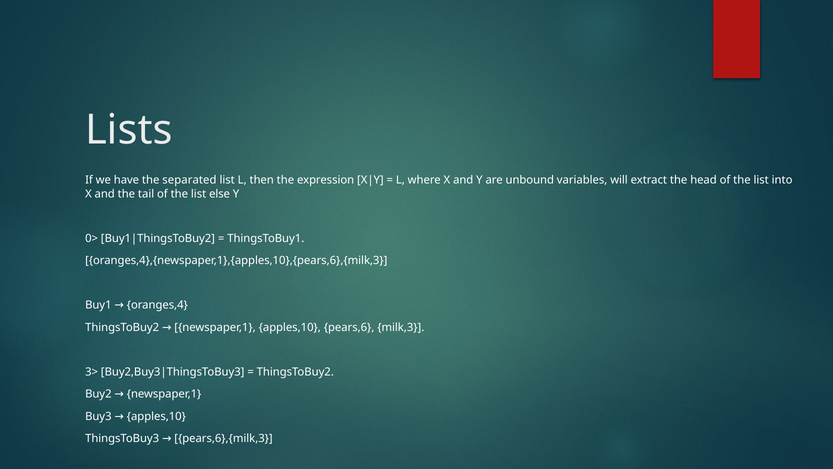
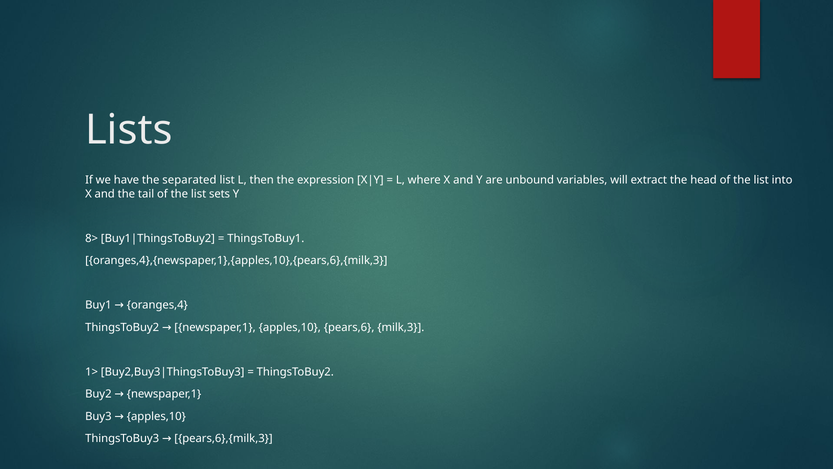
else: else -> sets
0>: 0> -> 8>
3>: 3> -> 1>
